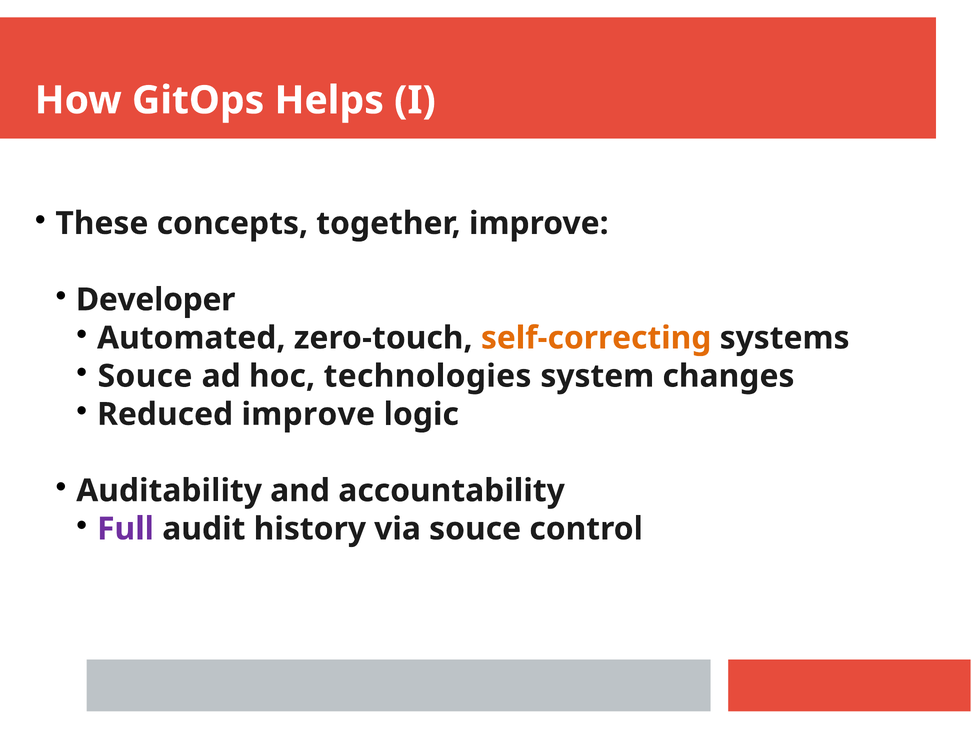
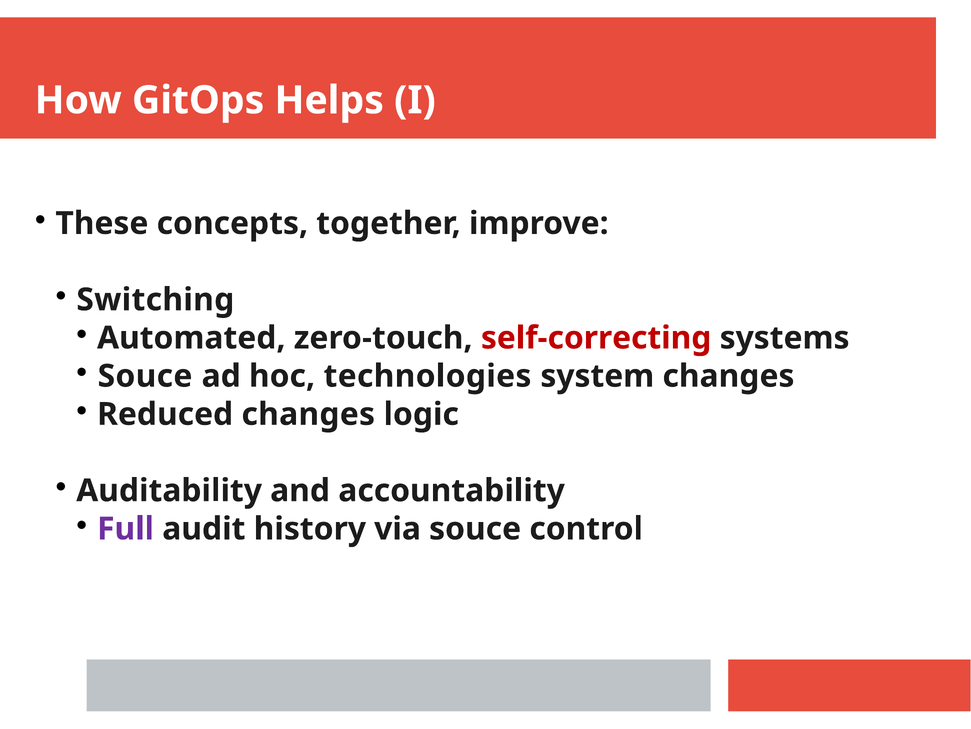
Developer: Developer -> Switching
self-correcting colour: orange -> red
Reduced improve: improve -> changes
